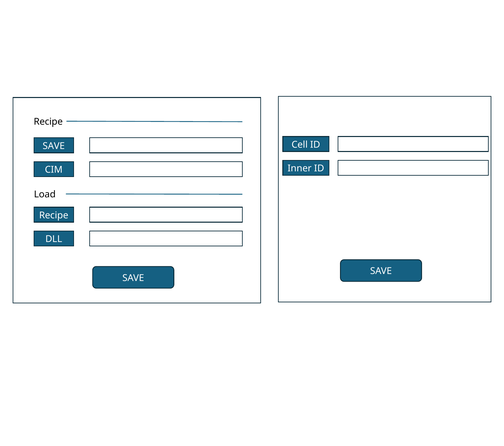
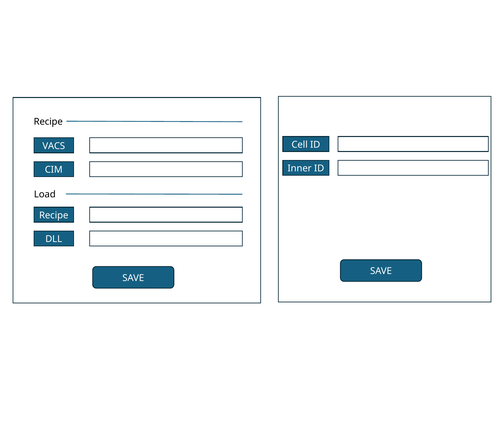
SAVE at (54, 146): SAVE -> VACS
